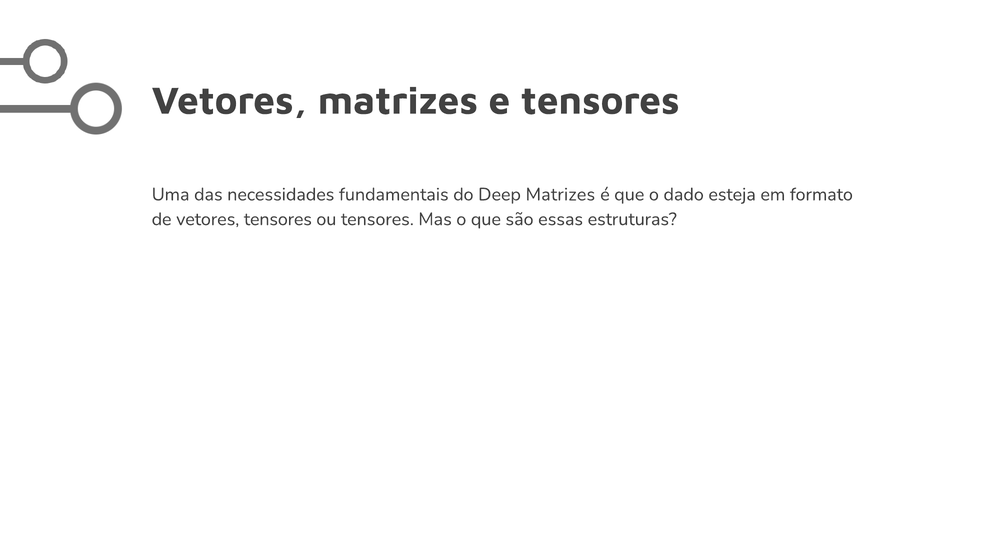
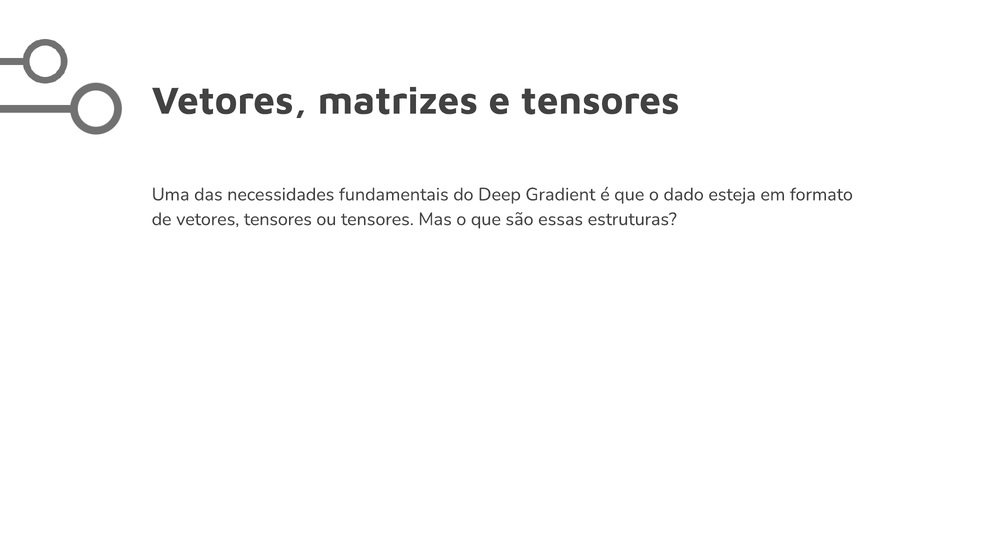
Deep Matrizes: Matrizes -> Gradient
